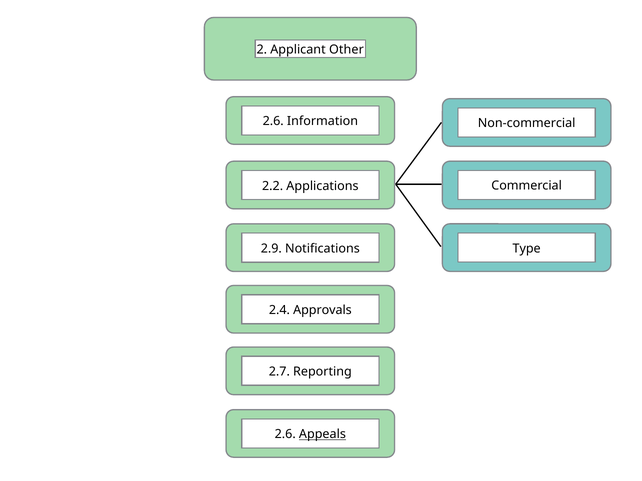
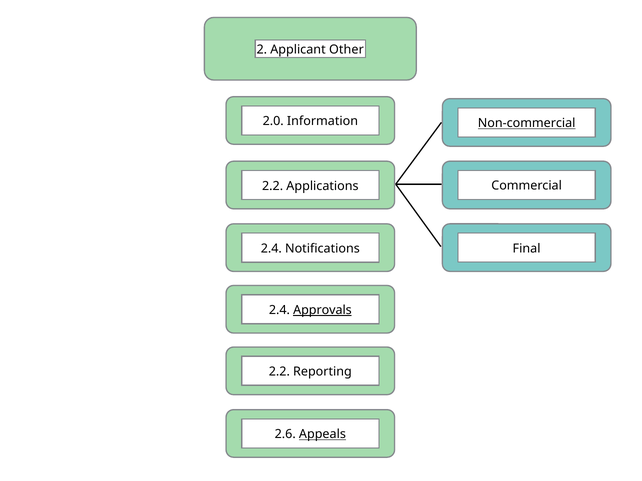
2.6 at (273, 121): 2.6 -> 2.0
Non-commercial underline: none -> present
2.9 at (271, 249): 2.9 -> 2.4
Type: Type -> Final
Approvals underline: none -> present
2.7 at (279, 372): 2.7 -> 2.2
